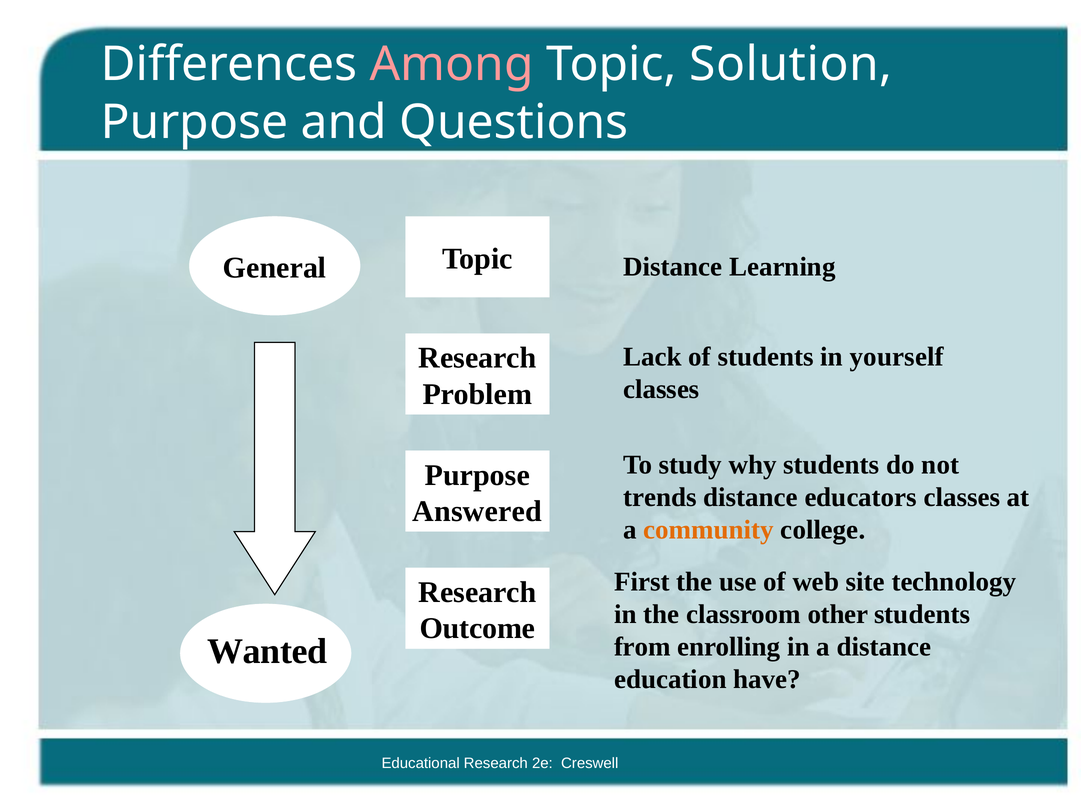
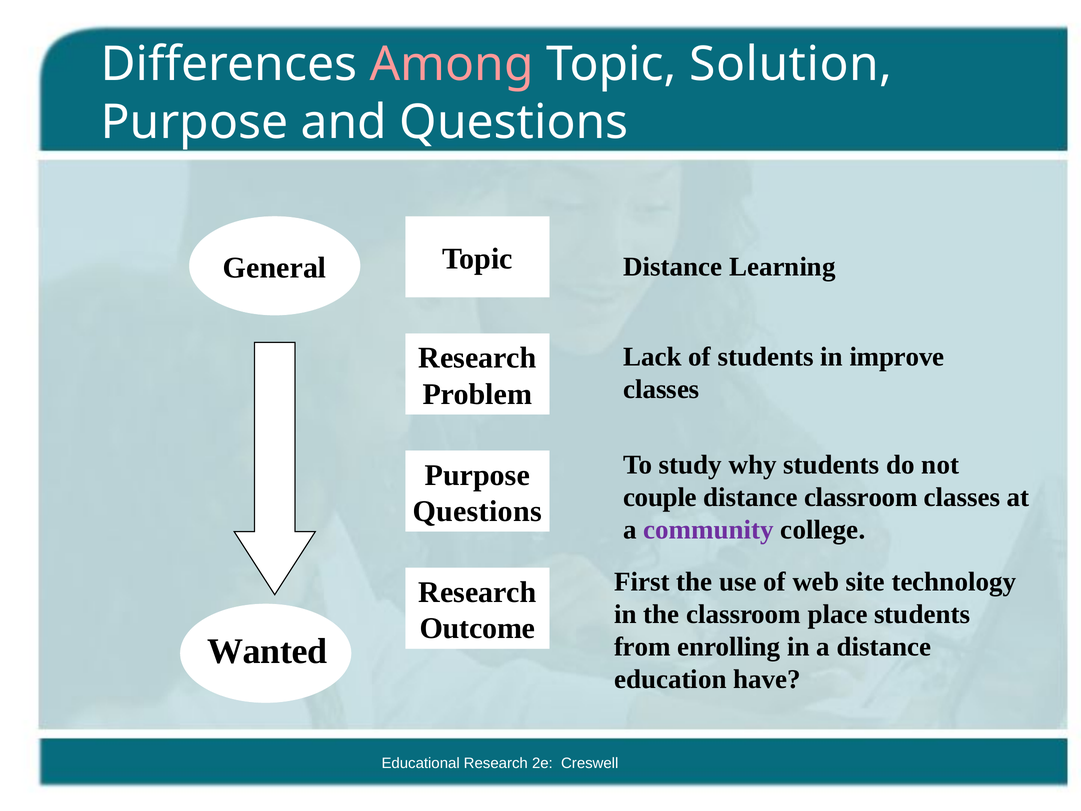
yourself: yourself -> improve
trends: trends -> couple
distance educators: educators -> classroom
Answered at (477, 511): Answered -> Questions
community colour: orange -> purple
other: other -> place
